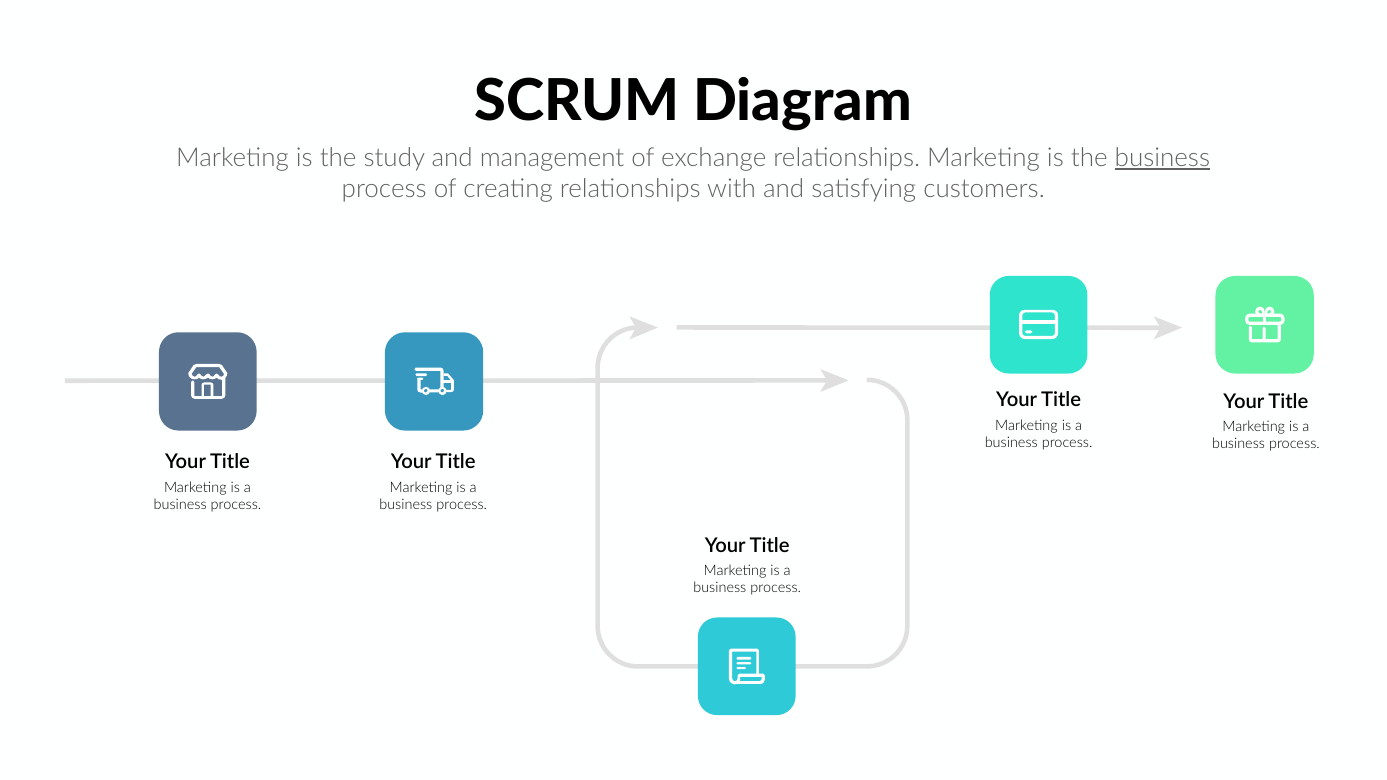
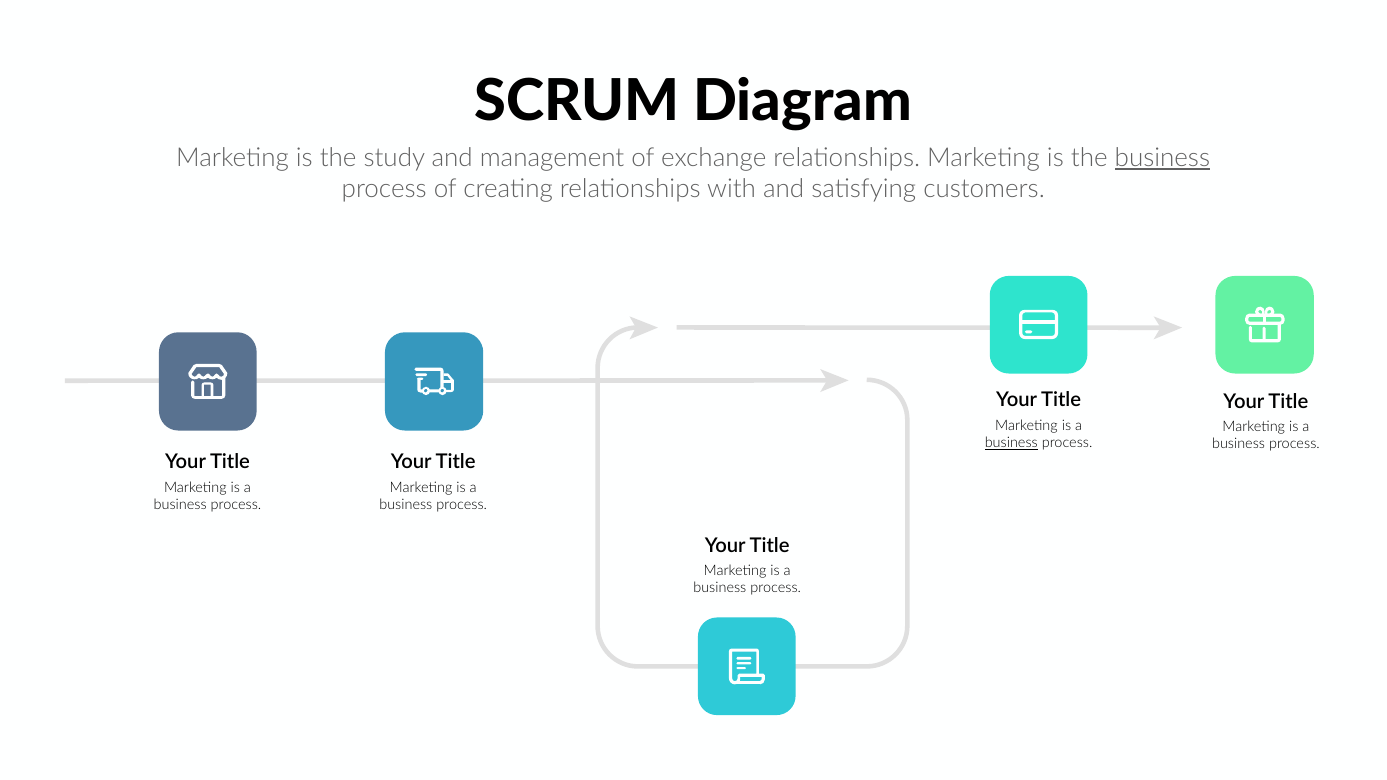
business at (1011, 443) underline: none -> present
